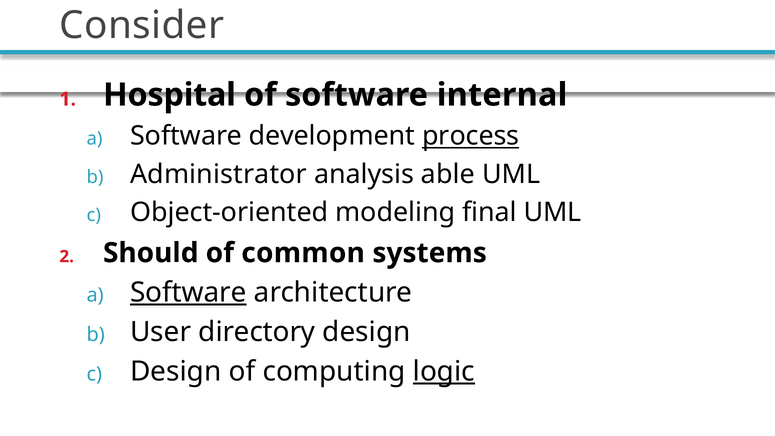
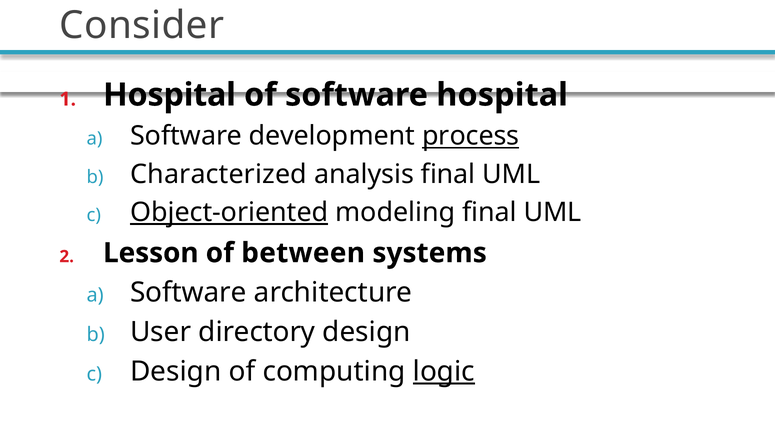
software internal: internal -> hospital
Administrator: Administrator -> Characterized
analysis able: able -> final
Object-oriented underline: none -> present
Should: Should -> Lesson
common: common -> between
Software at (188, 292) underline: present -> none
